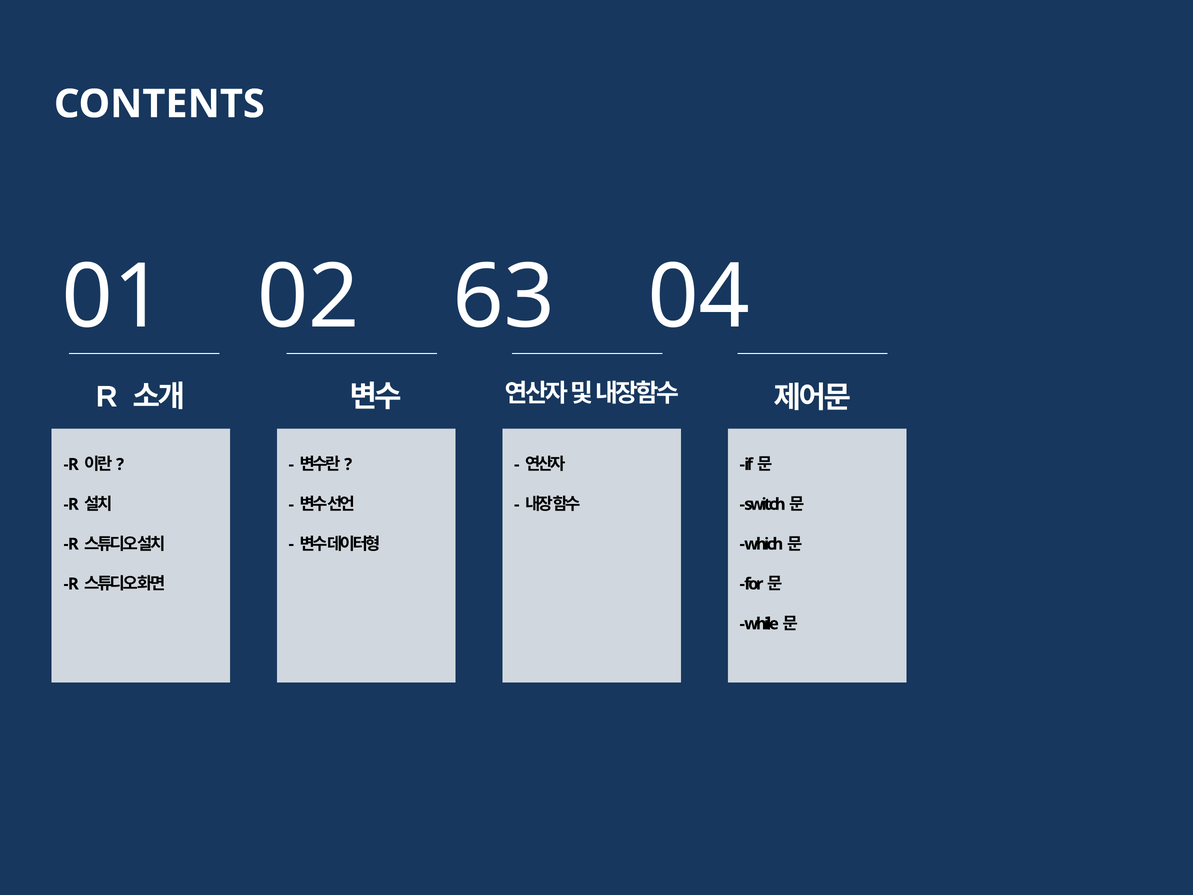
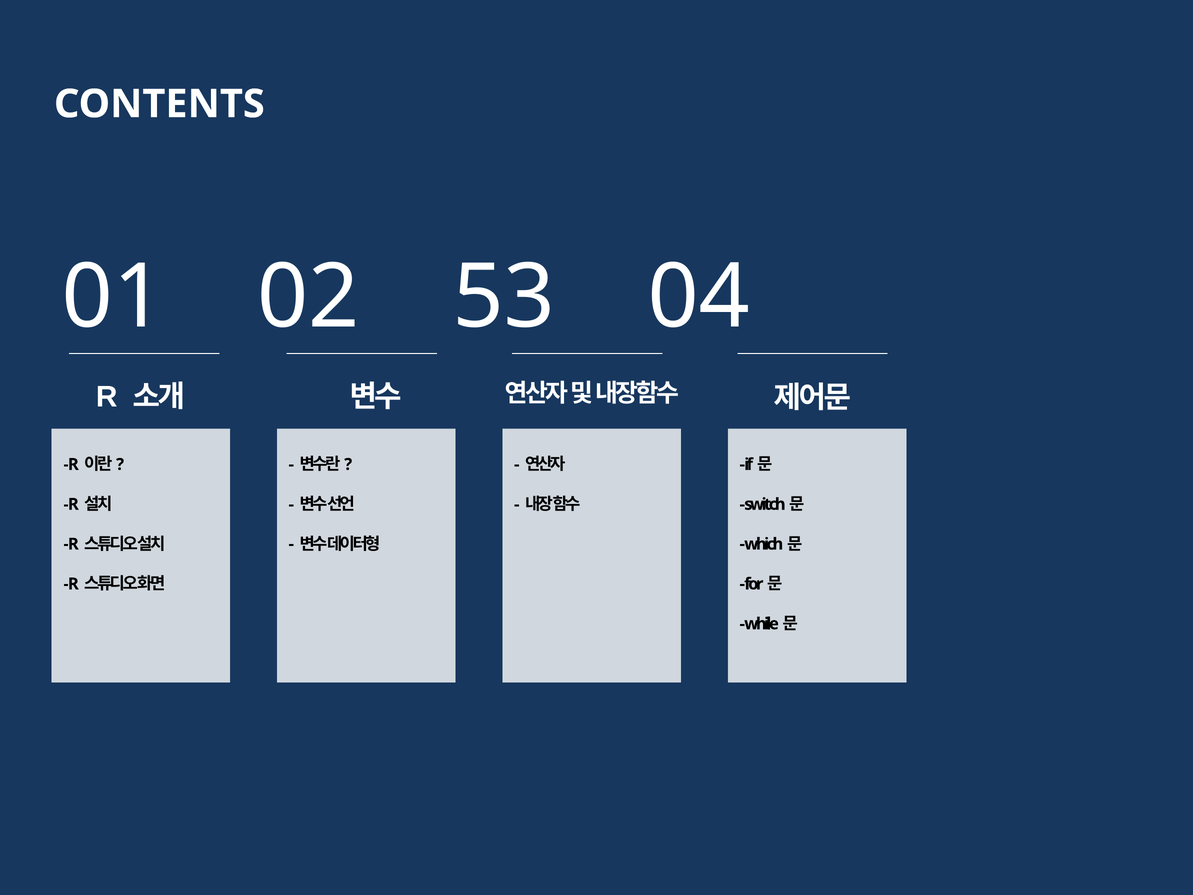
63: 63 -> 53
